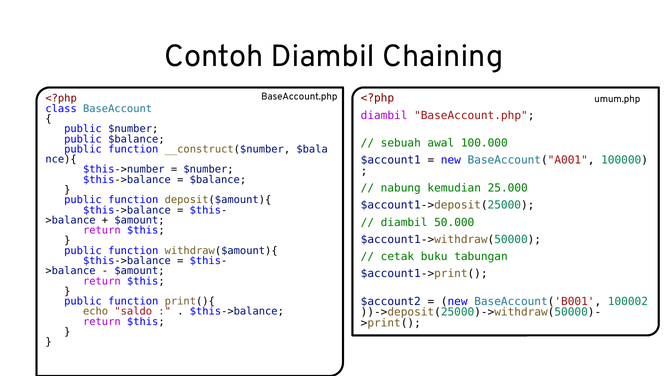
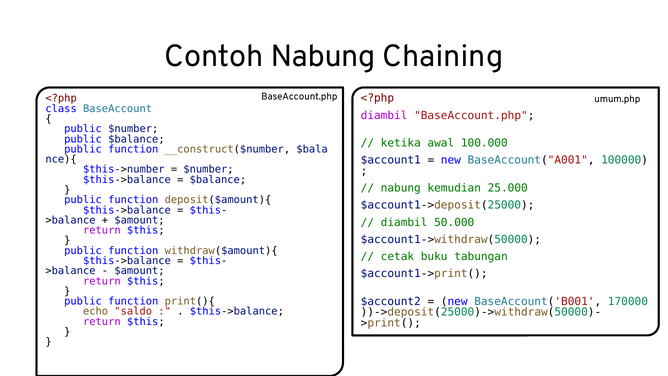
Contoh Diambil: Diambil -> Nabung
sebuah: sebuah -> ketika
100002: 100002 -> 170000
